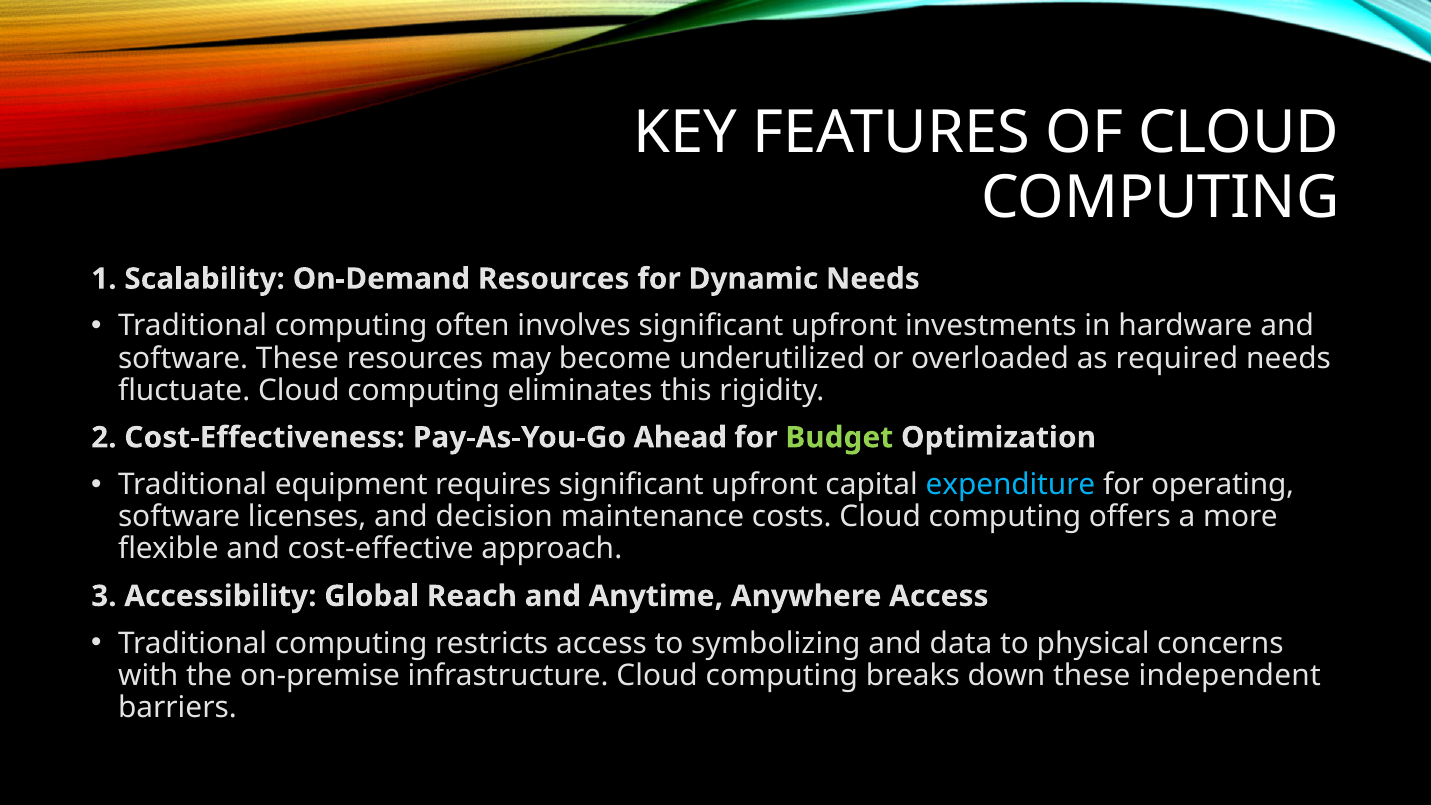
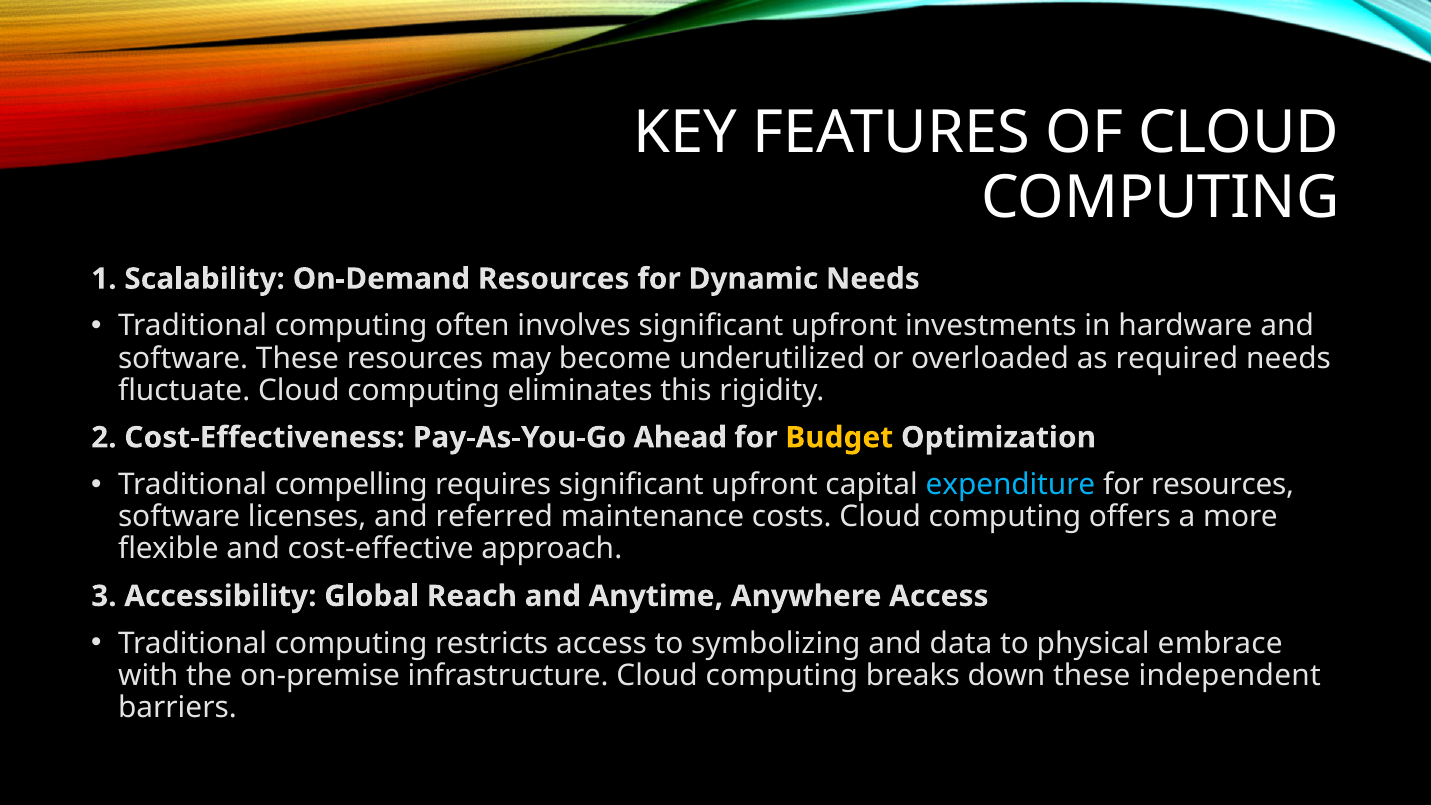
Budget colour: light green -> yellow
equipment: equipment -> compelling
for operating: operating -> resources
decision: decision -> referred
concerns: concerns -> embrace
